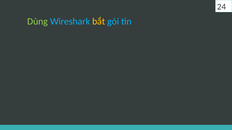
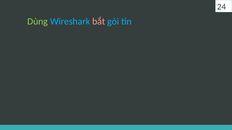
bắt colour: yellow -> pink
